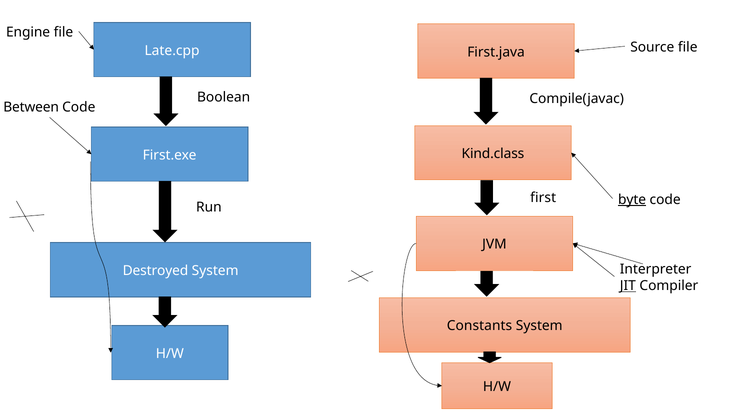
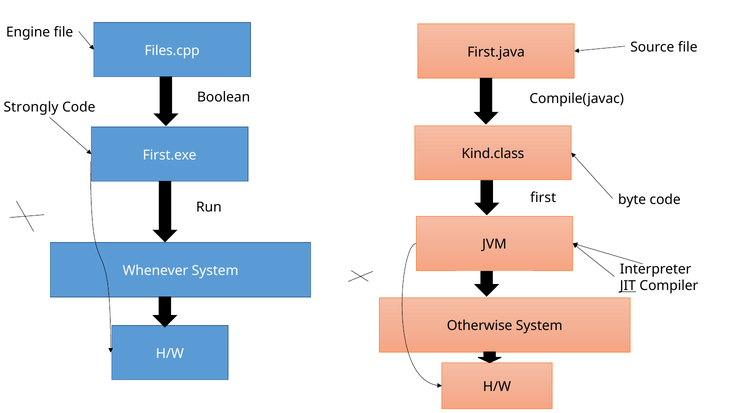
Late.cpp: Late.cpp -> Files.cpp
Between: Between -> Strongly
byte underline: present -> none
Destroyed: Destroyed -> Whenever
Constants: Constants -> Otherwise
